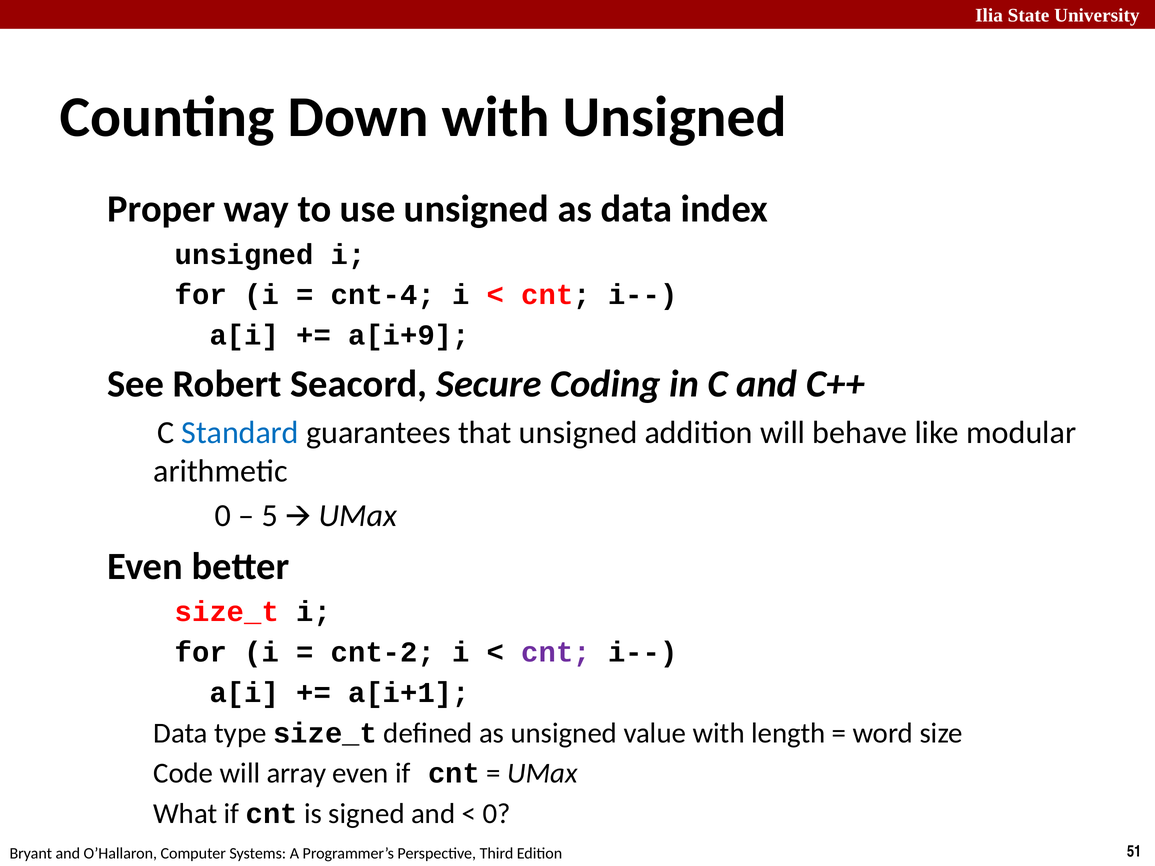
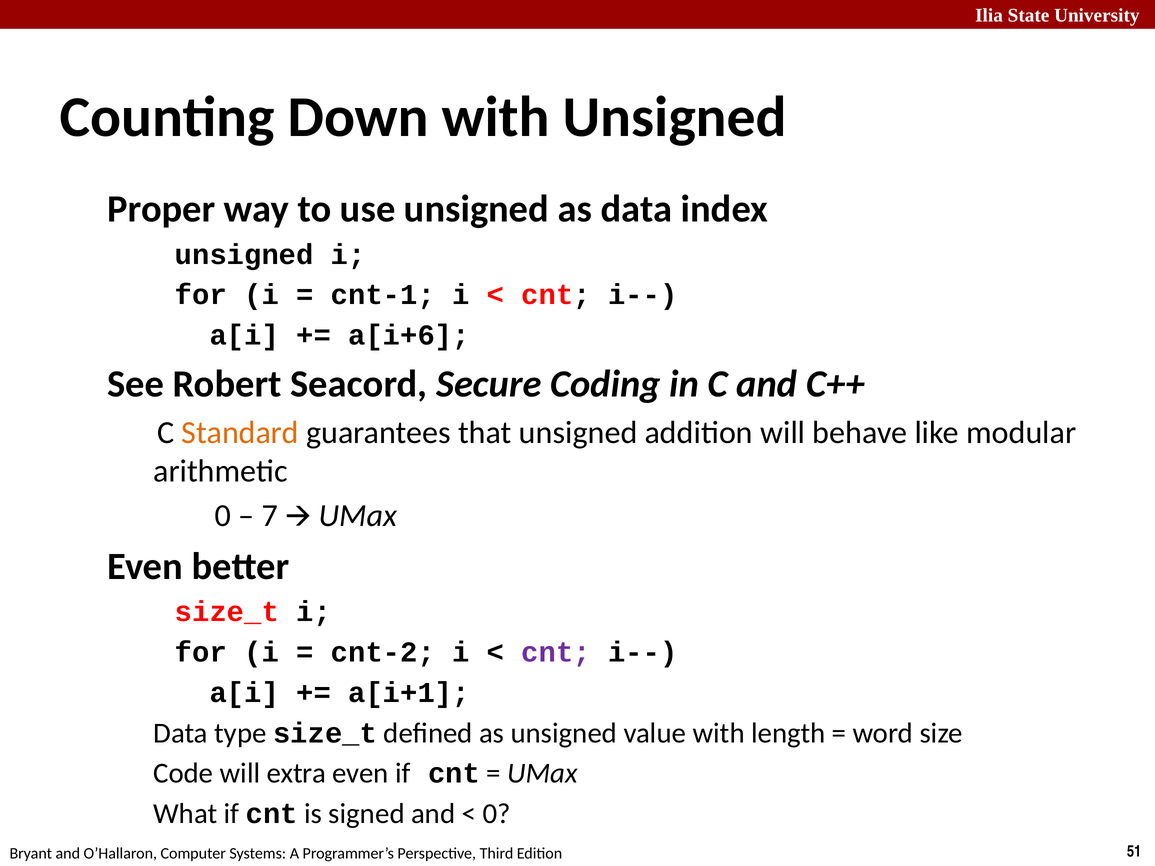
cnt-4: cnt-4 -> cnt-1
a[i+9: a[i+9 -> a[i+6
Standard colour: blue -> orange
5: 5 -> 7
array: array -> extra
